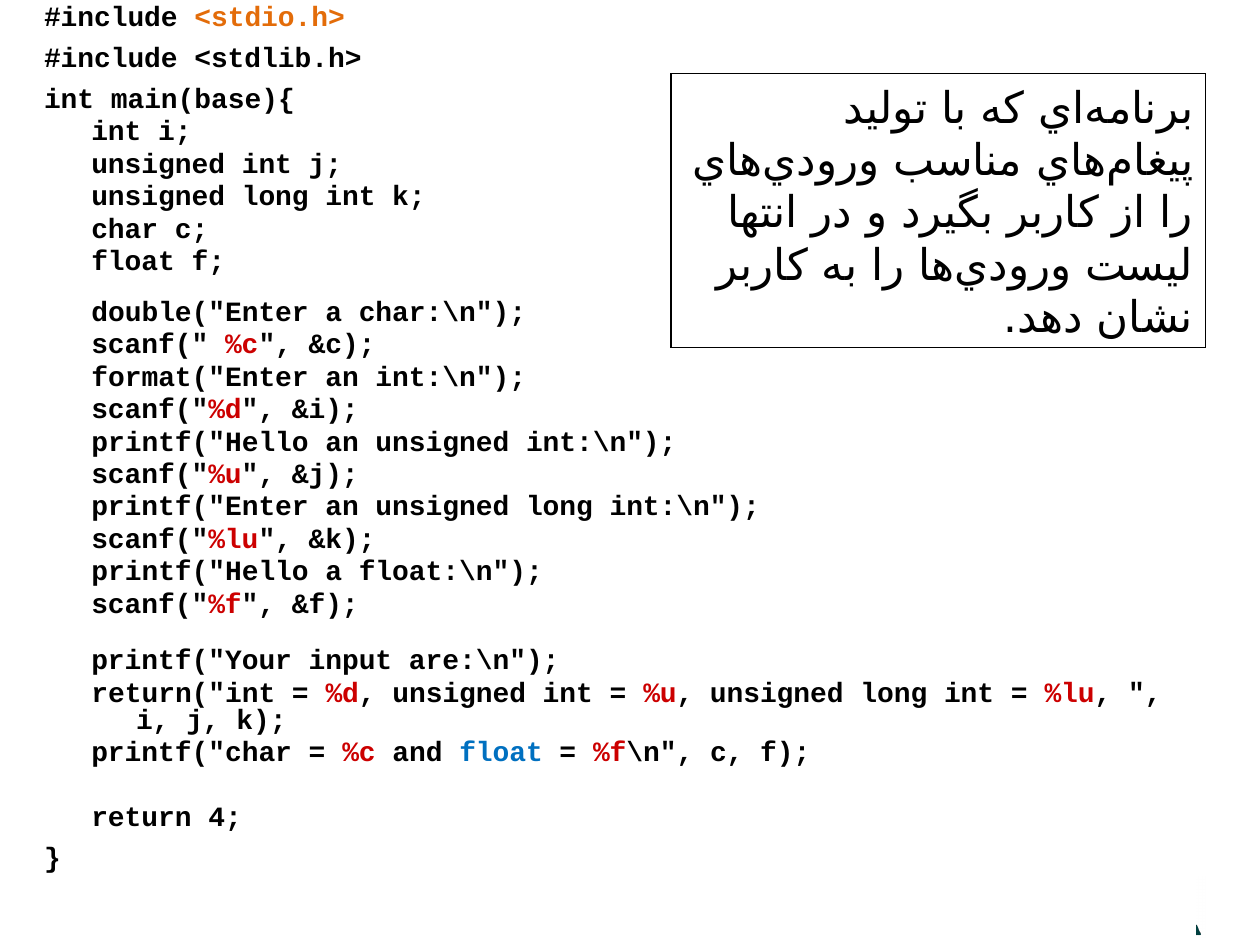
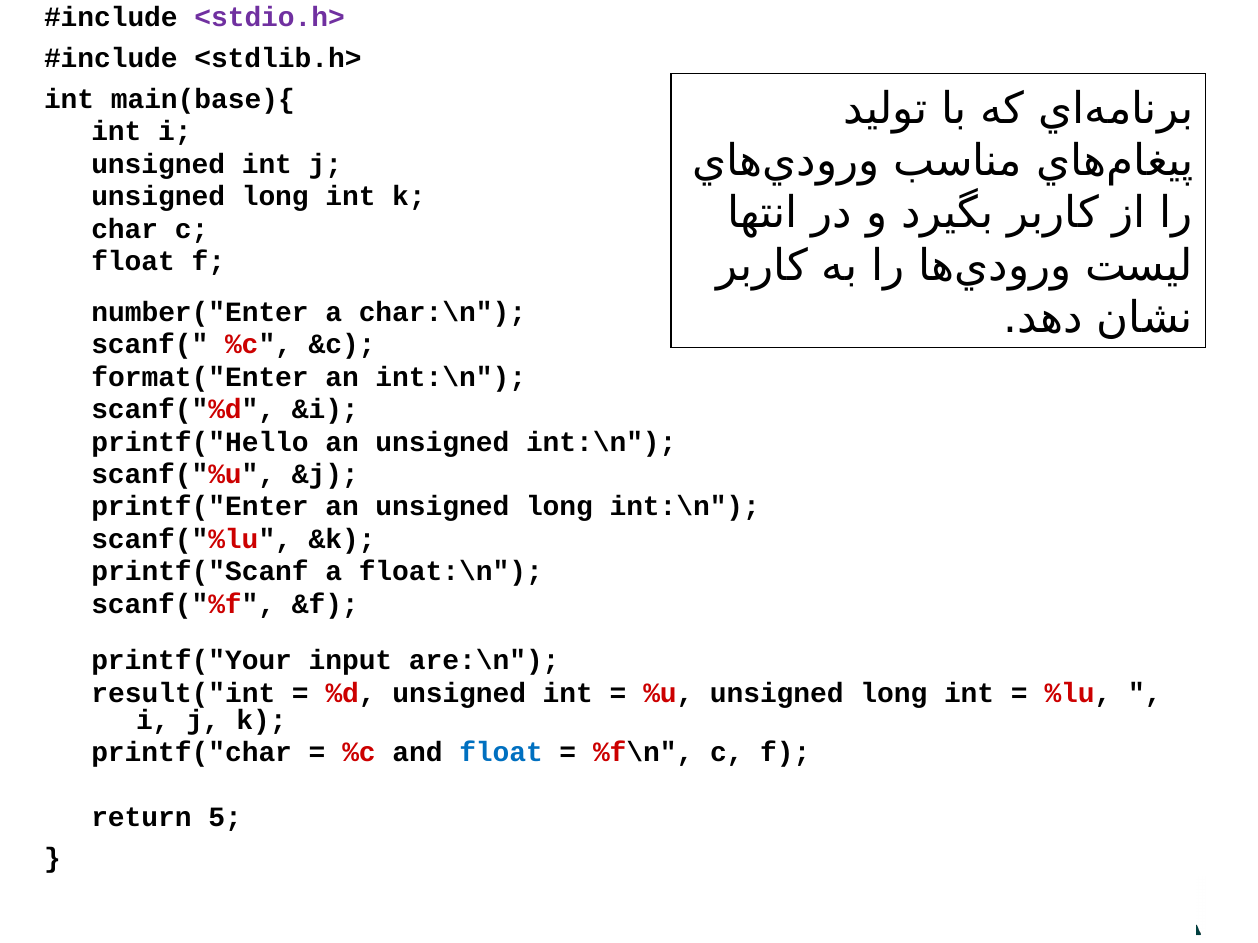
<stdio.h> colour: orange -> purple
double("Enter: double("Enter -> number("Enter
printf("Hello at (200, 572): printf("Hello -> printf("Scanf
return("int: return("int -> result("int
4: 4 -> 5
